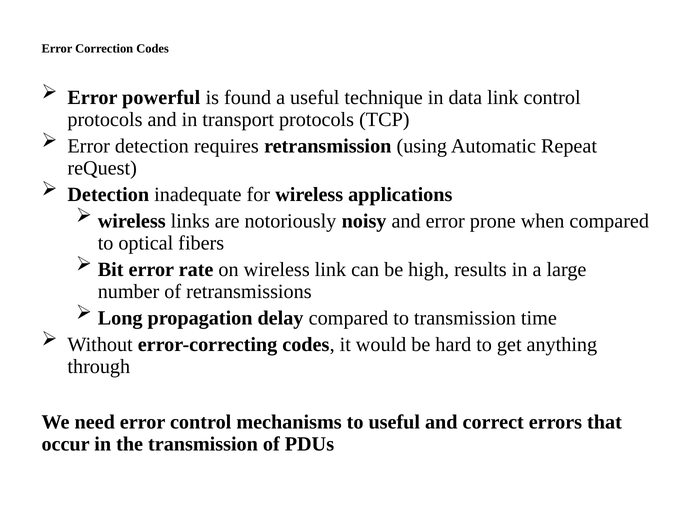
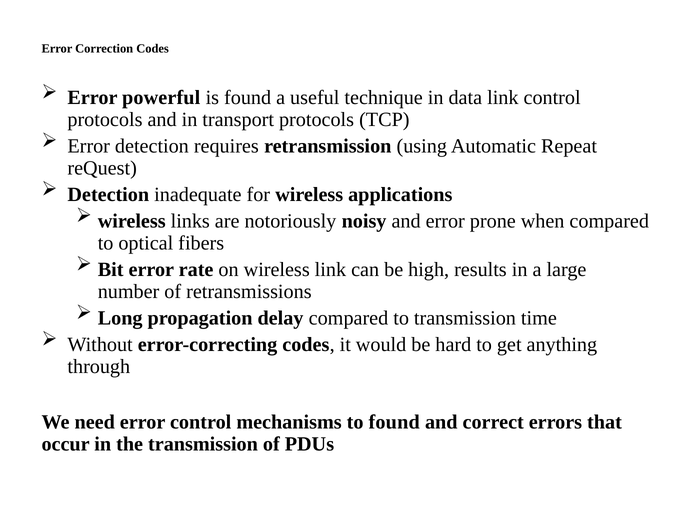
to useful: useful -> found
